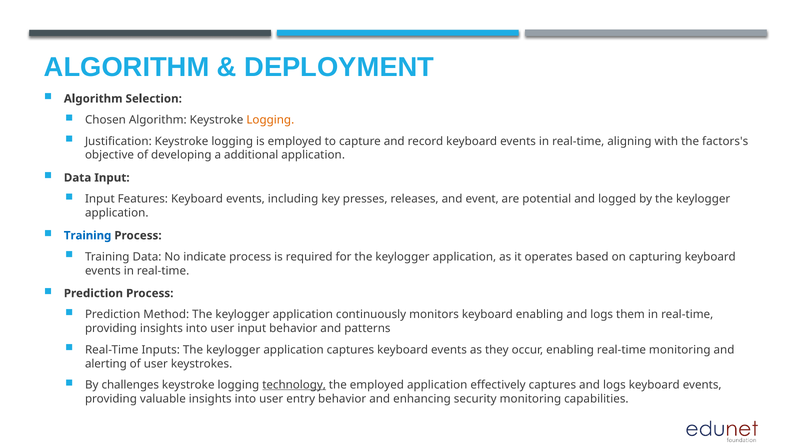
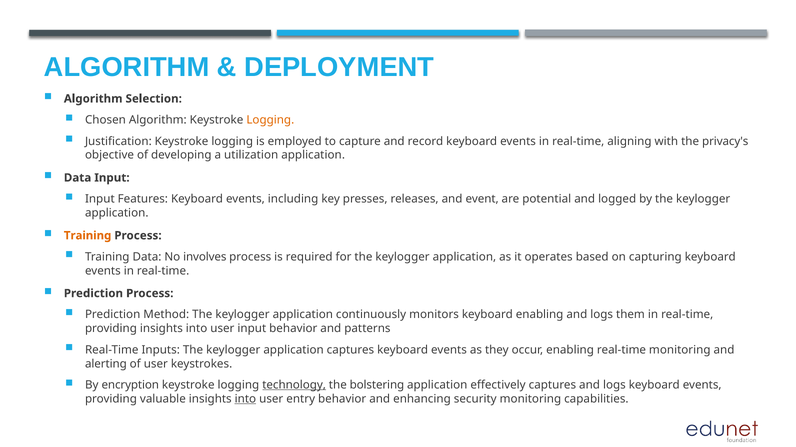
factors's: factors's -> privacy's
additional: additional -> utilization
Training at (88, 236) colour: blue -> orange
indicate: indicate -> involves
challenges: challenges -> encryption
the employed: employed -> bolstering
into at (245, 400) underline: none -> present
